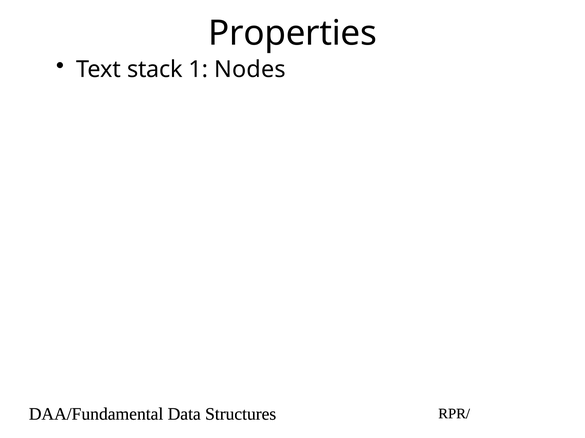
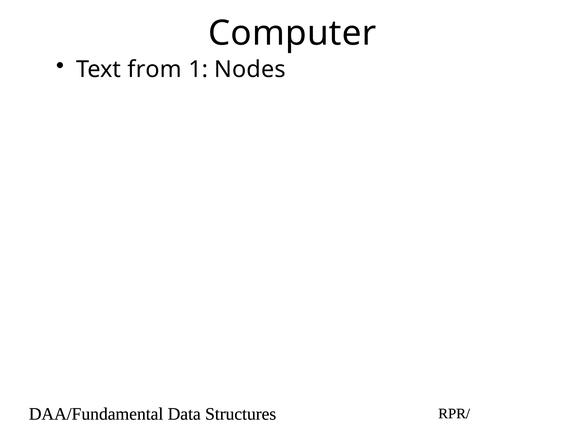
Properties: Properties -> Computer
stack: stack -> from
